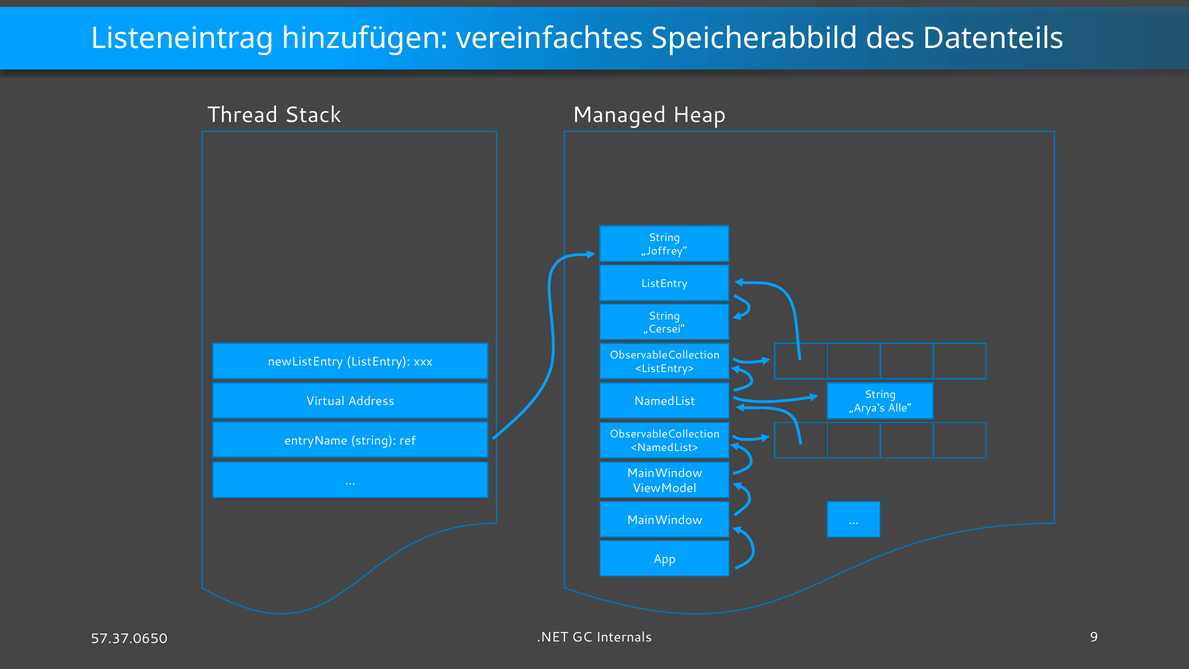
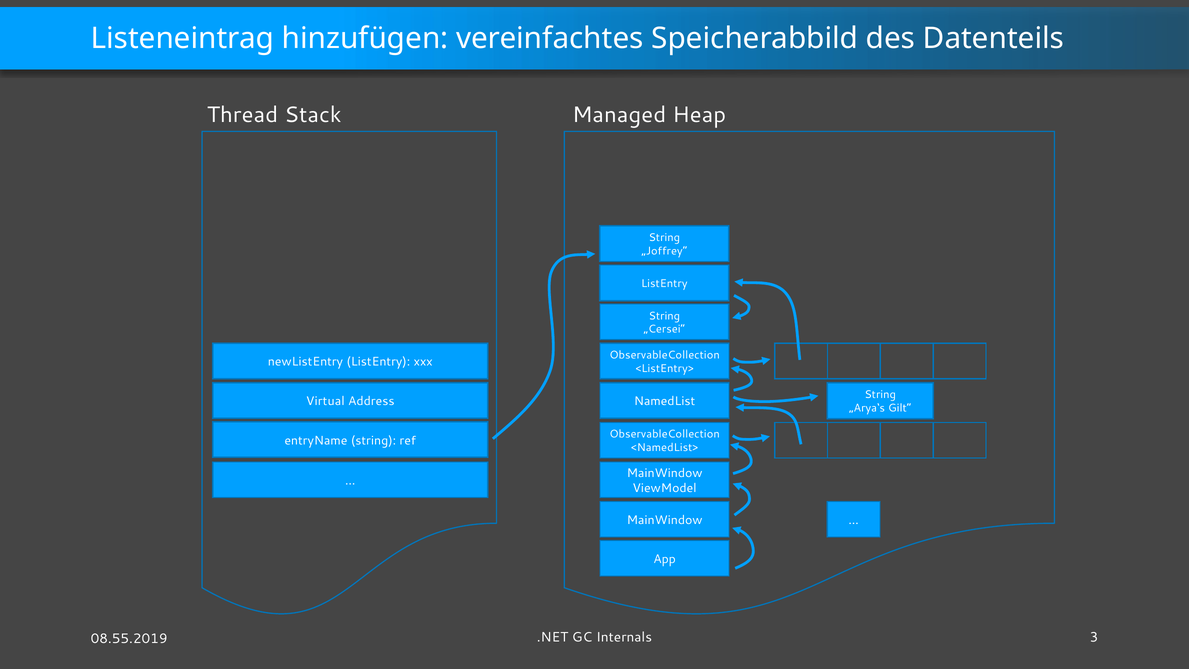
Alle“: Alle“ -> Gilt“
9: 9 -> 3
57.37.0650: 57.37.0650 -> 08.55.2019
